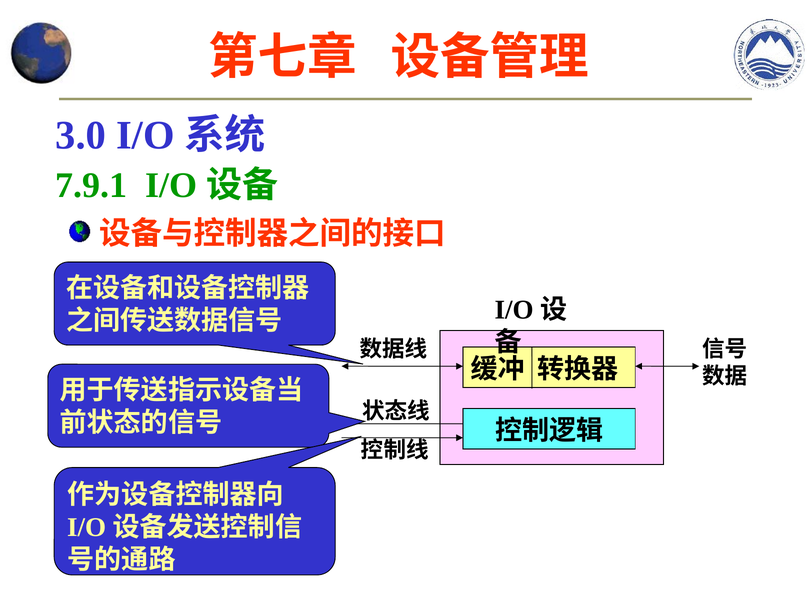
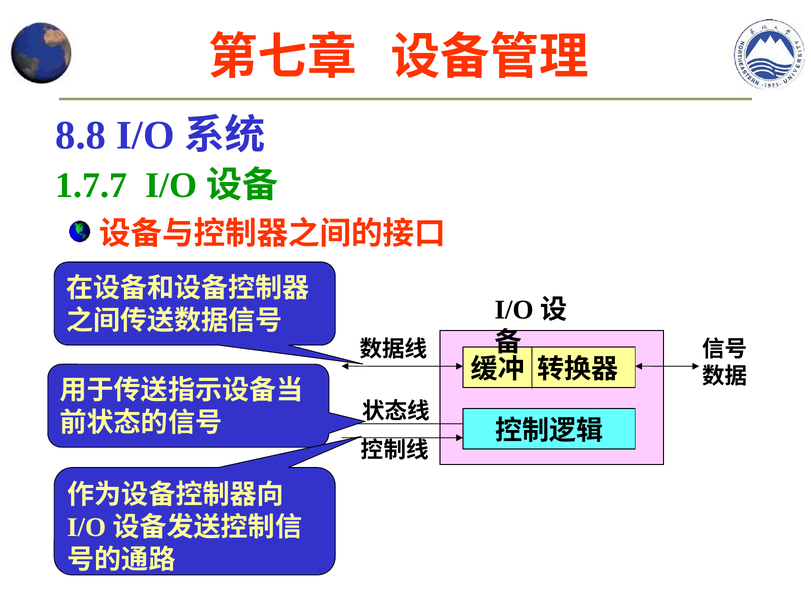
3.0: 3.0 -> 8.8
7.9.1: 7.9.1 -> 1.7.7
